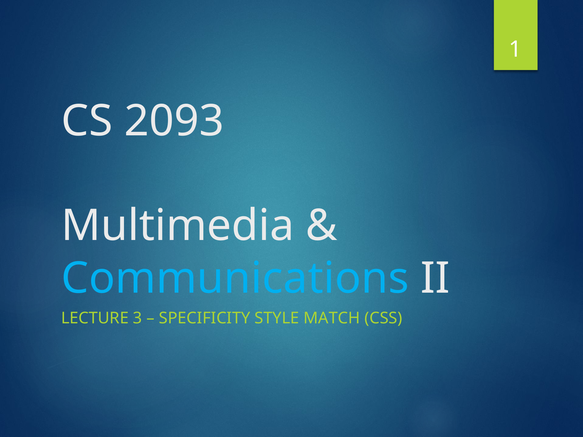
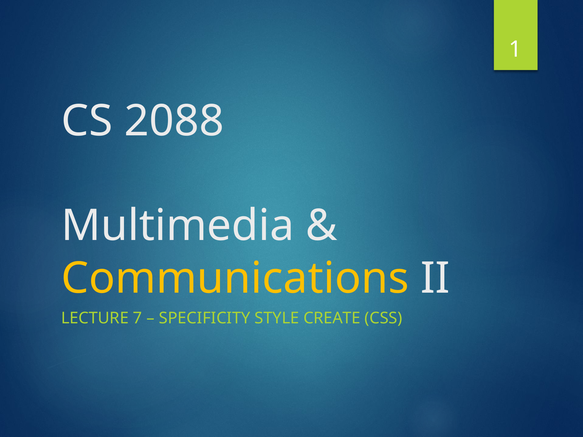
2093: 2093 -> 2088
Communications colour: light blue -> yellow
3: 3 -> 7
MATCH: MATCH -> CREATE
